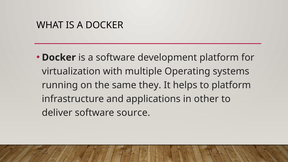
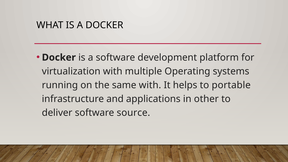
same they: they -> with
to platform: platform -> portable
